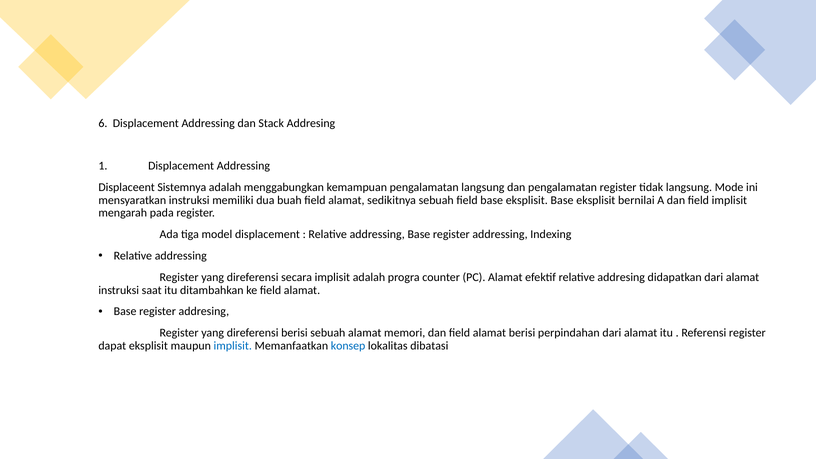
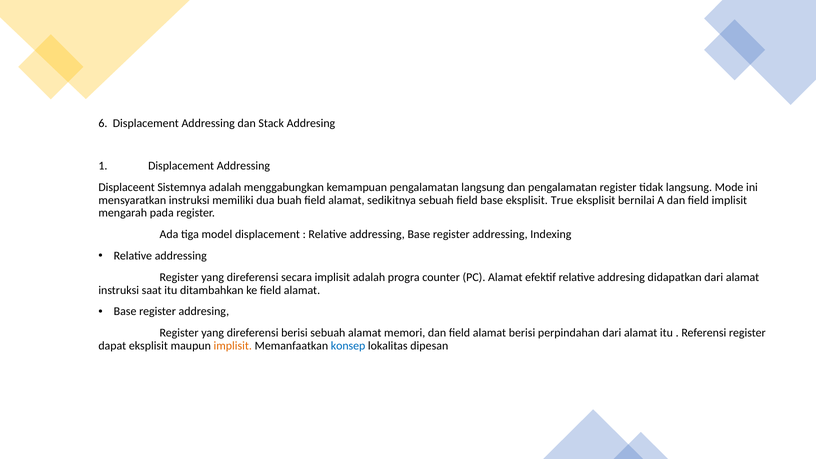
eksplisit Base: Base -> True
implisit at (233, 346) colour: blue -> orange
dibatasi: dibatasi -> dipesan
